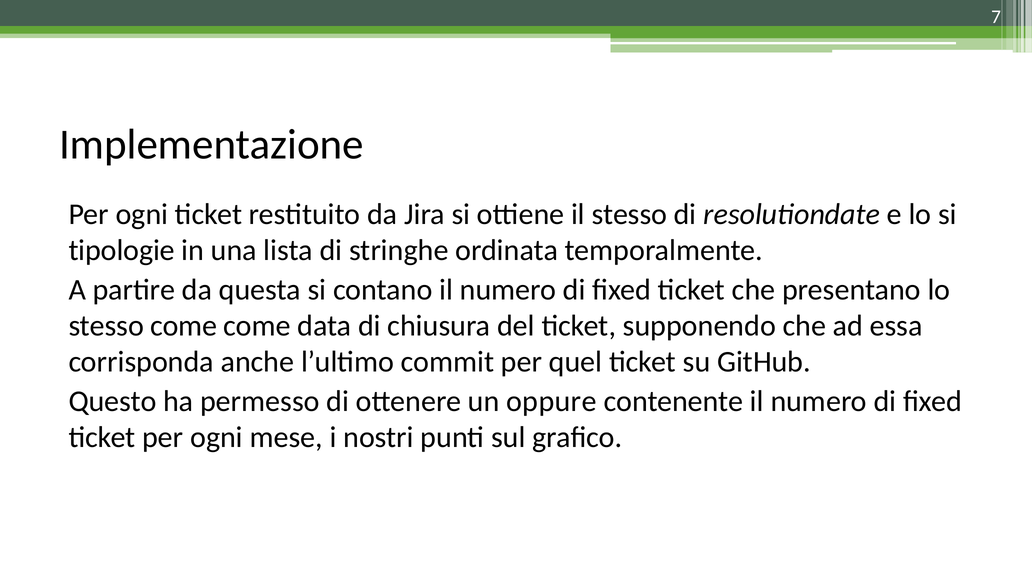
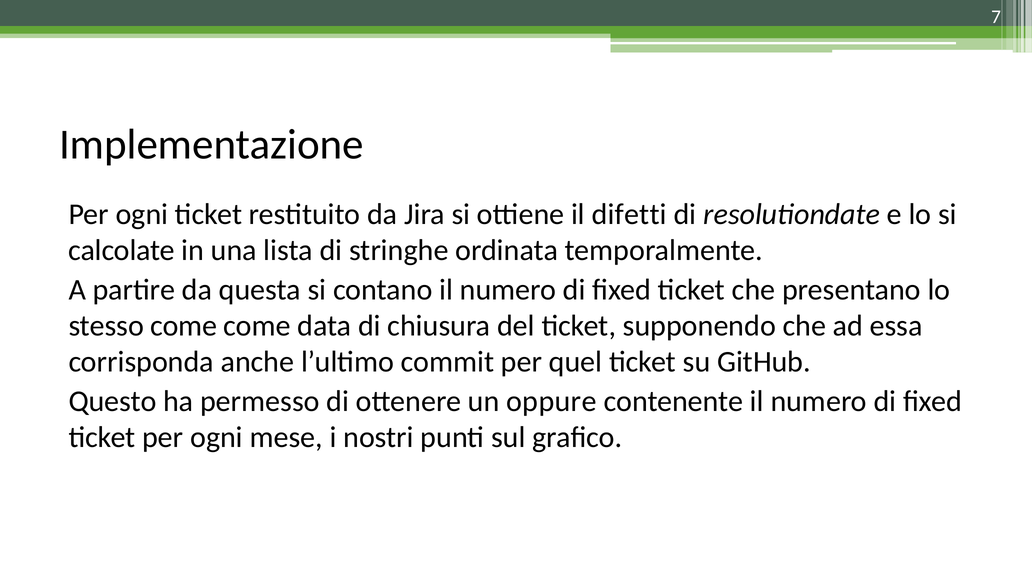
il stesso: stesso -> difetti
tipologie: tipologie -> calcolate
